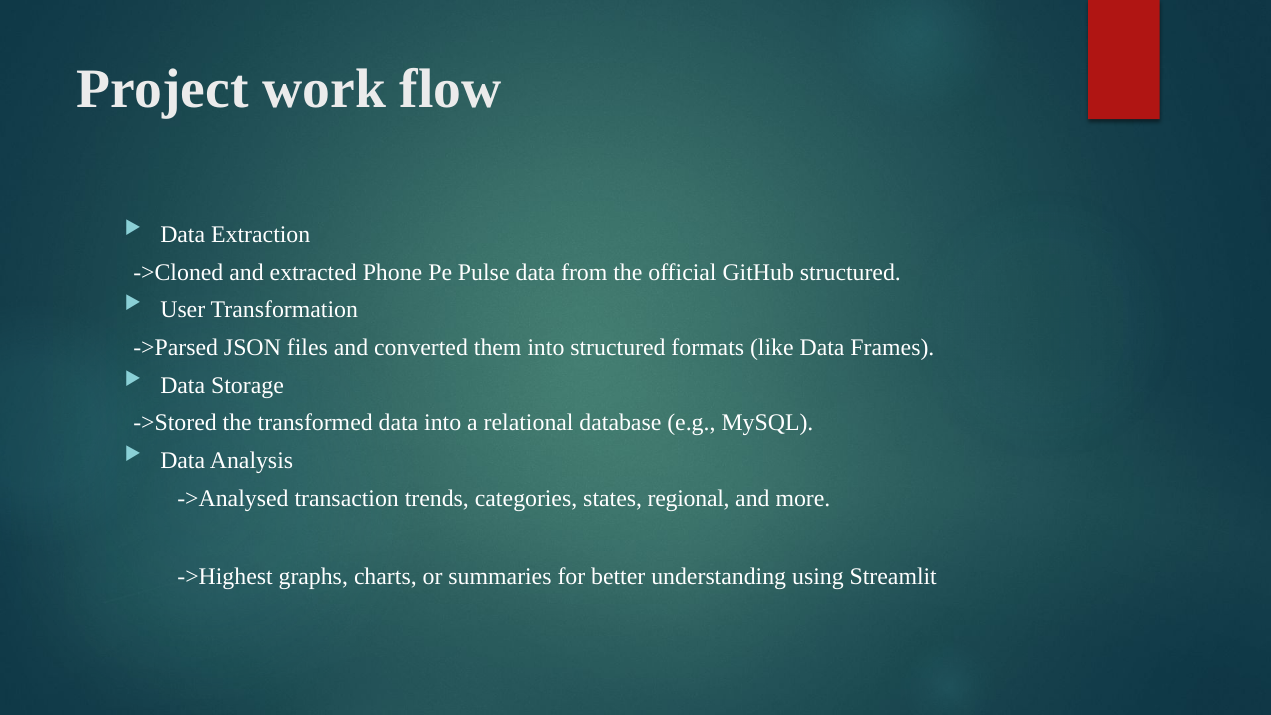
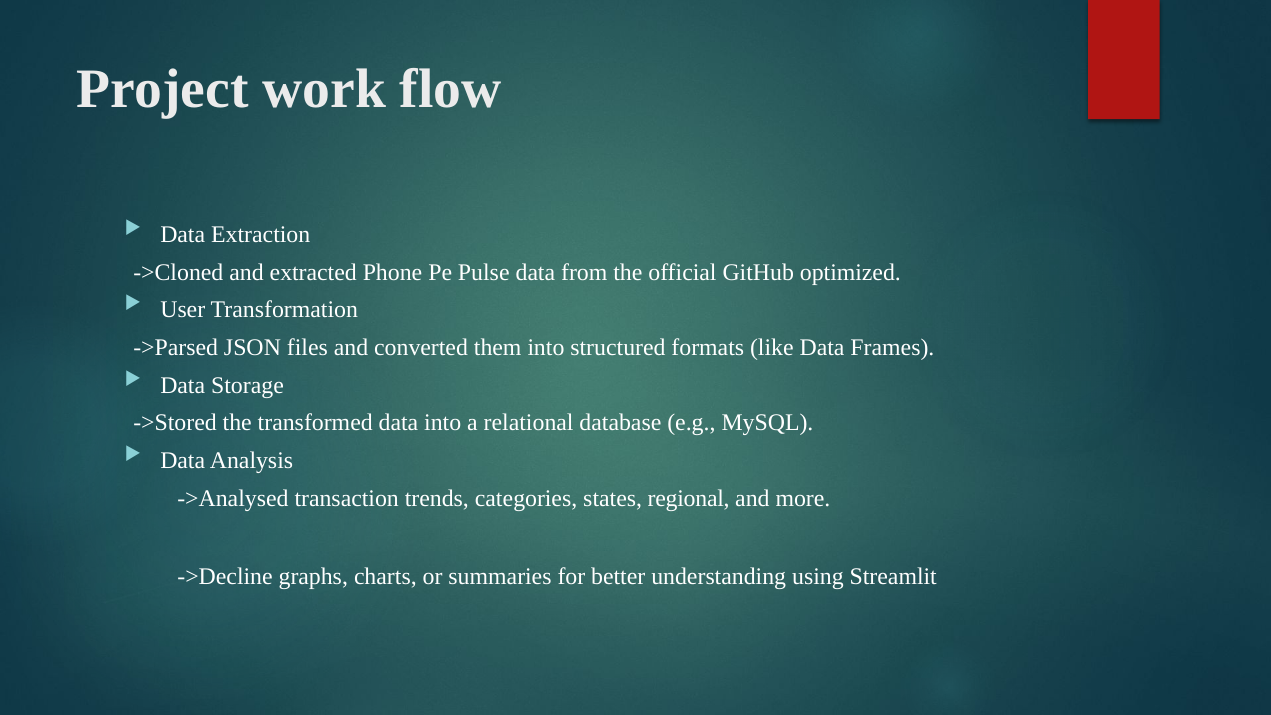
GitHub structured: structured -> optimized
->Highest: ->Highest -> ->Decline
